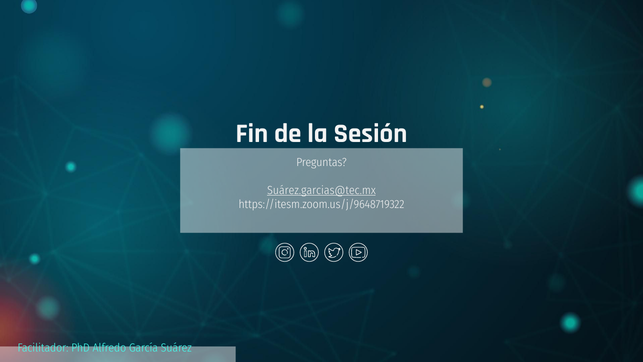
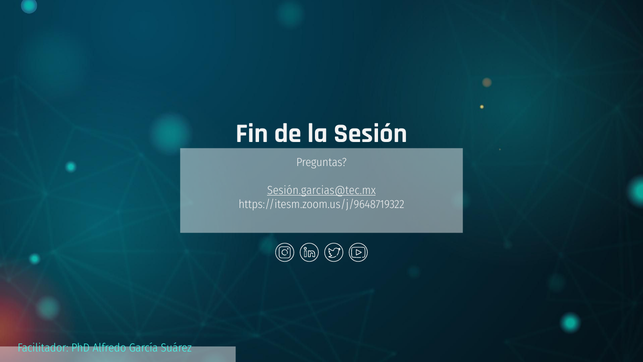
Suárez.garcias@tec.mx: Suárez.garcias@tec.mx -> Sesión.garcias@tec.mx
